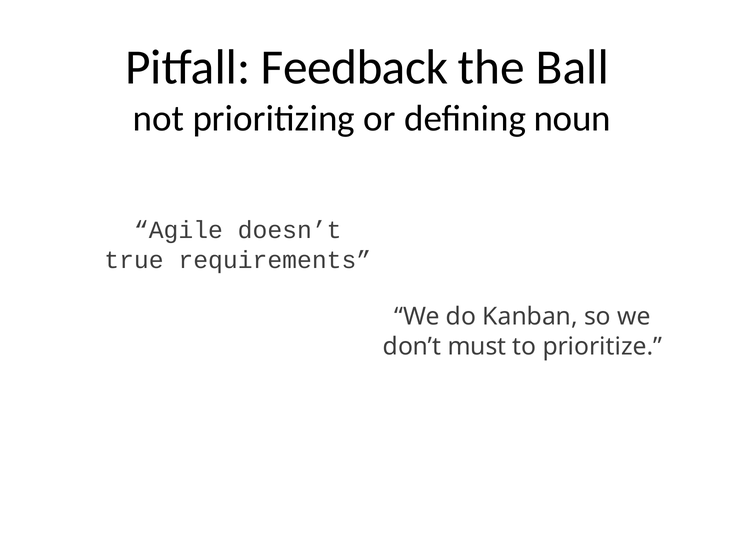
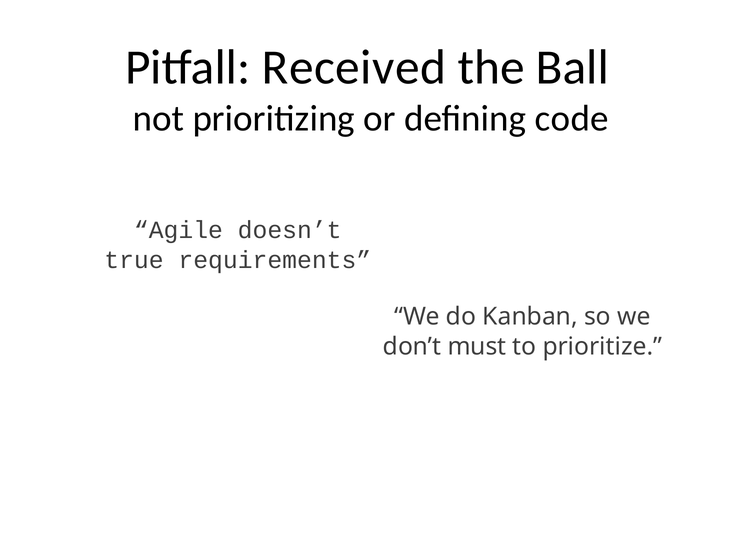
Feedback: Feedback -> Received
noun: noun -> code
